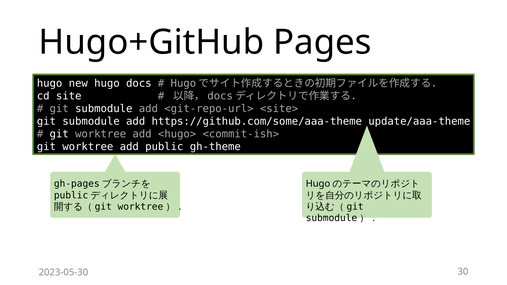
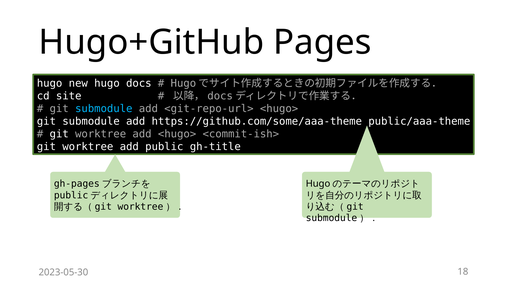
submodule at (104, 109) colour: white -> light blue
<git-repo-url> <site>: <site> -> <hugo>
update/aaa-theme: update/aaa-theme -> public/aaa-theme
gh-theme: gh-theme -> gh-title
30: 30 -> 18
